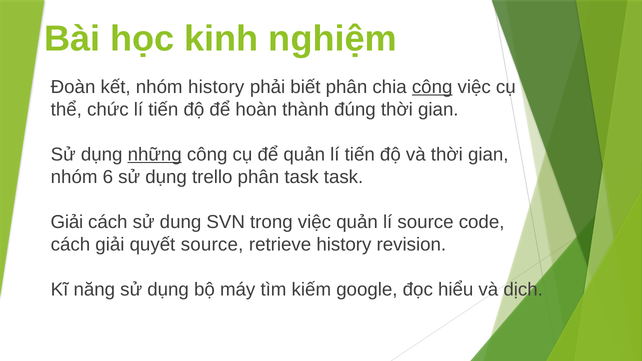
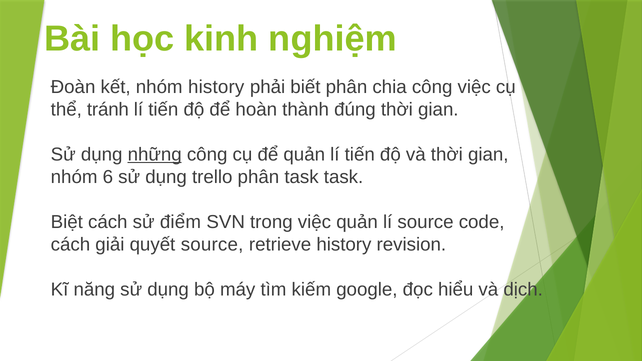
công at (432, 87) underline: present -> none
chức: chức -> tránh
Giải at (67, 222): Giải -> Biệt
dung: dung -> điểm
